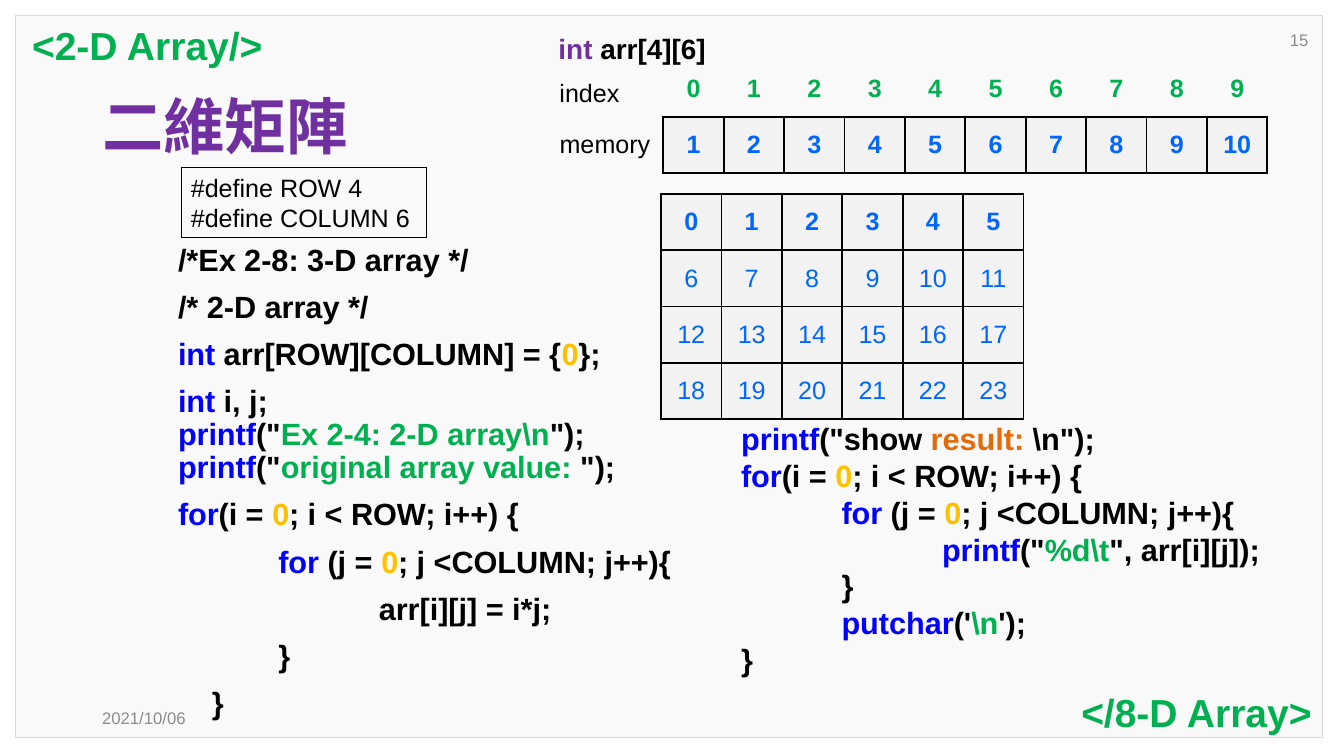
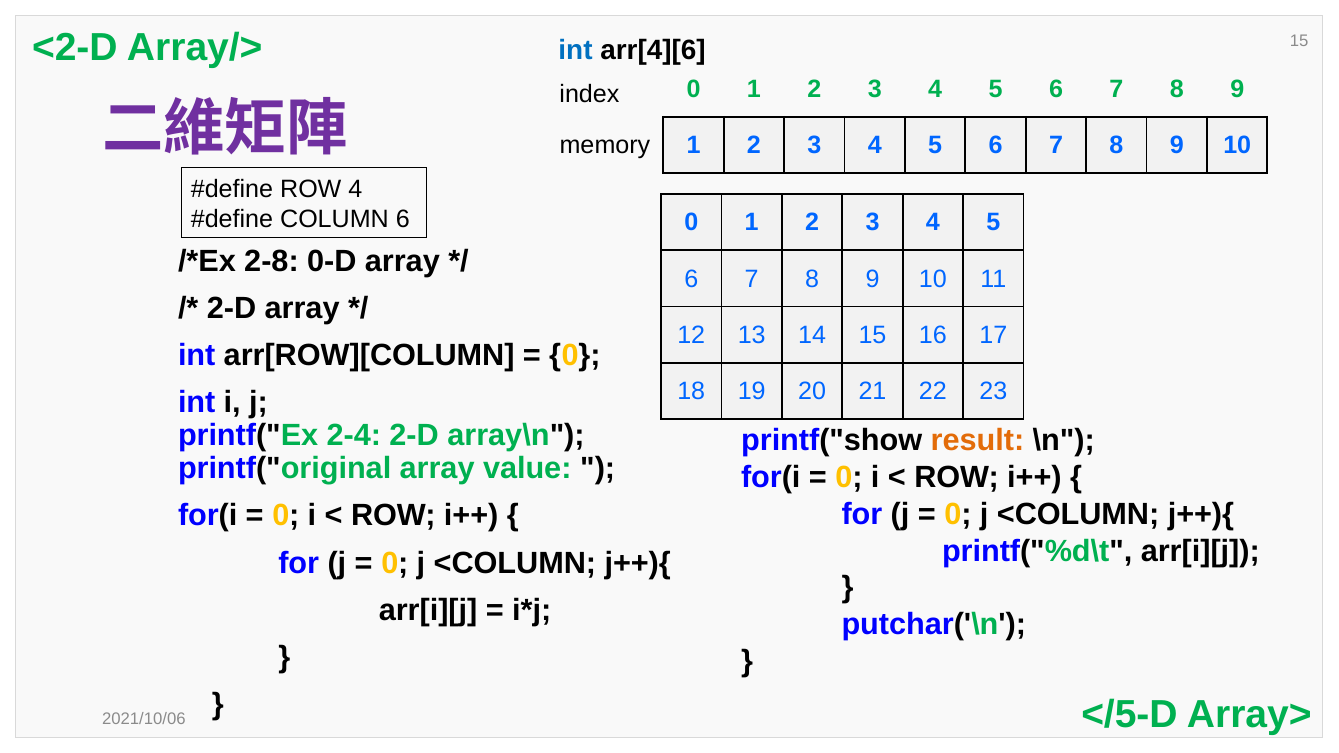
int at (576, 50) colour: purple -> blue
3-D: 3-D -> 0-D
</8-D: </8-D -> </5-D
